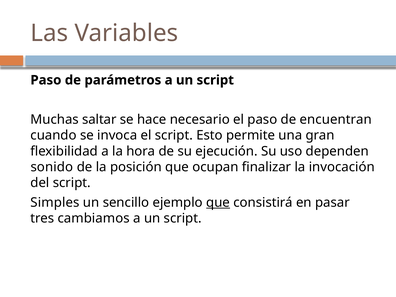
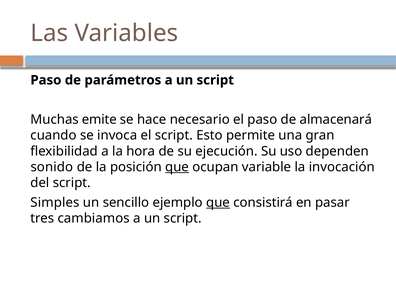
saltar: saltar -> emite
encuentran: encuentran -> almacenará
que at (177, 167) underline: none -> present
finalizar: finalizar -> variable
